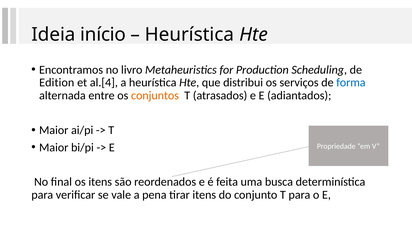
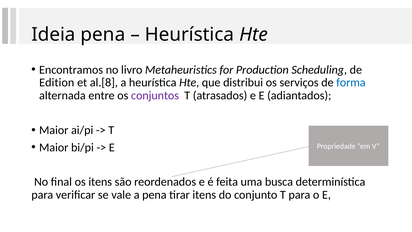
Ideia início: início -> pena
al.[4: al.[4 -> al.[8
conjuntos colour: orange -> purple
